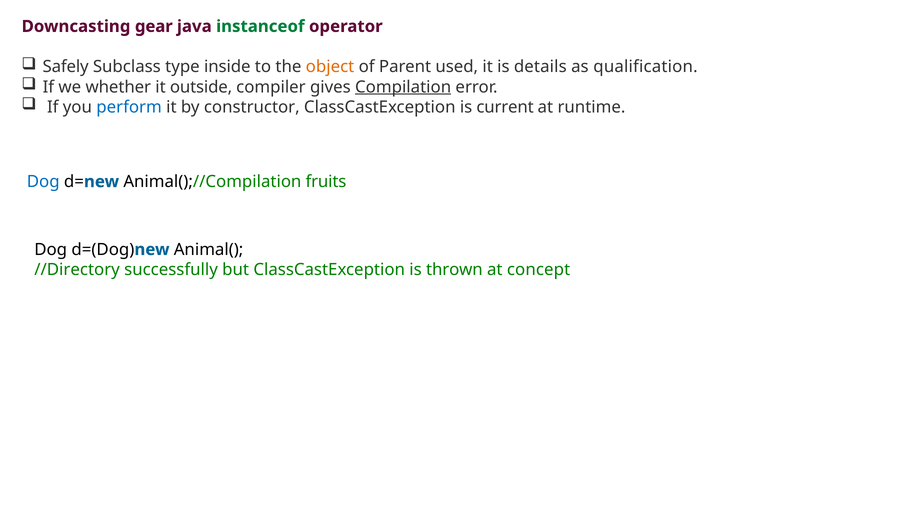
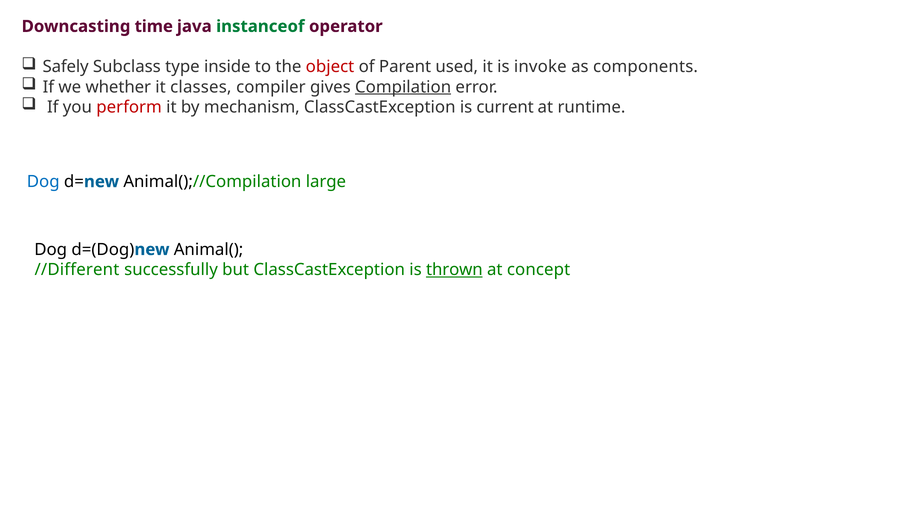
gear: gear -> time
object colour: orange -> red
details: details -> invoke
qualification: qualification -> components
outside: outside -> classes
perform colour: blue -> red
constructor: constructor -> mechanism
fruits: fruits -> large
//Directory: //Directory -> //Different
thrown underline: none -> present
